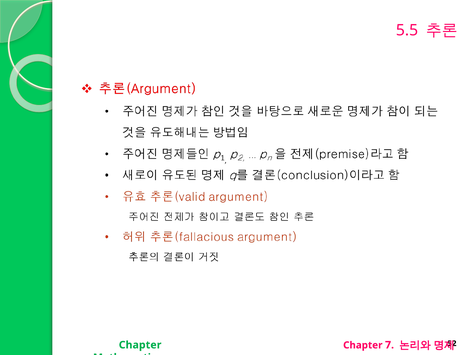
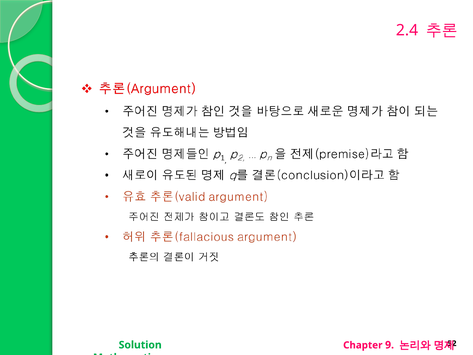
5.5: 5.5 -> 2.4
Chapter at (140, 345): Chapter -> Solution
7: 7 -> 9
